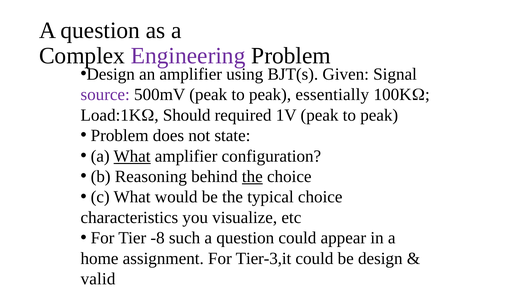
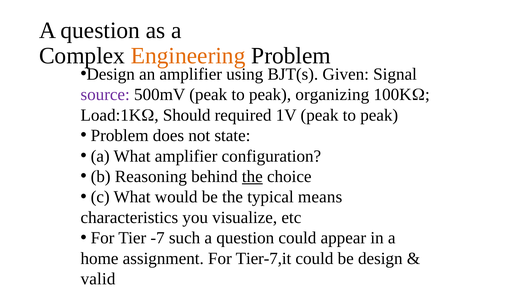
Engineering colour: purple -> orange
essentially: essentially -> organizing
What at (132, 156) underline: present -> none
typical choice: choice -> means
-8: -8 -> -7
Tier-3,it: Tier-3,it -> Tier-7,it
